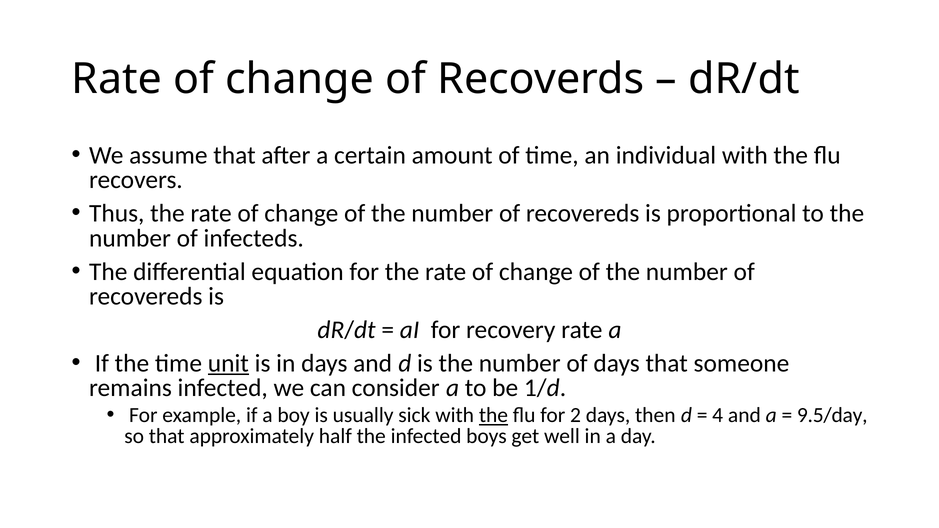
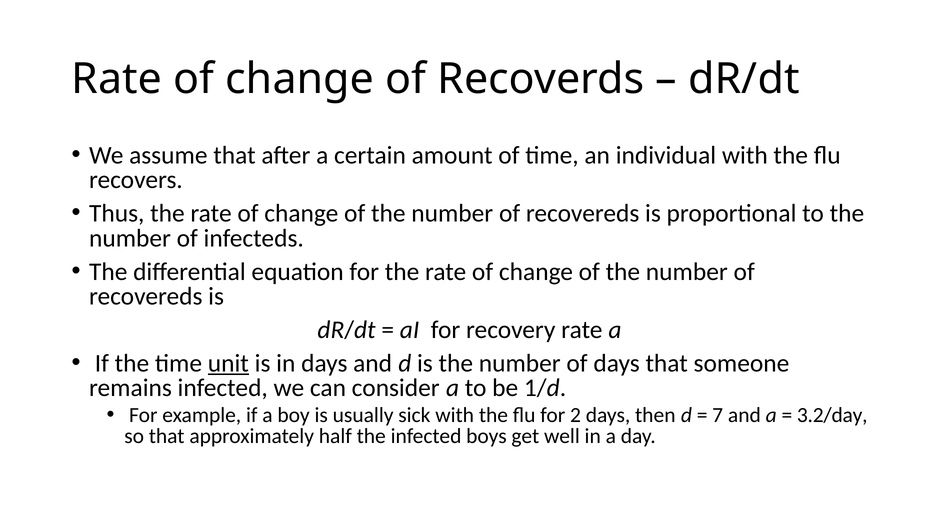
the at (493, 416) underline: present -> none
4: 4 -> 7
9.5/day: 9.5/day -> 3.2/day
